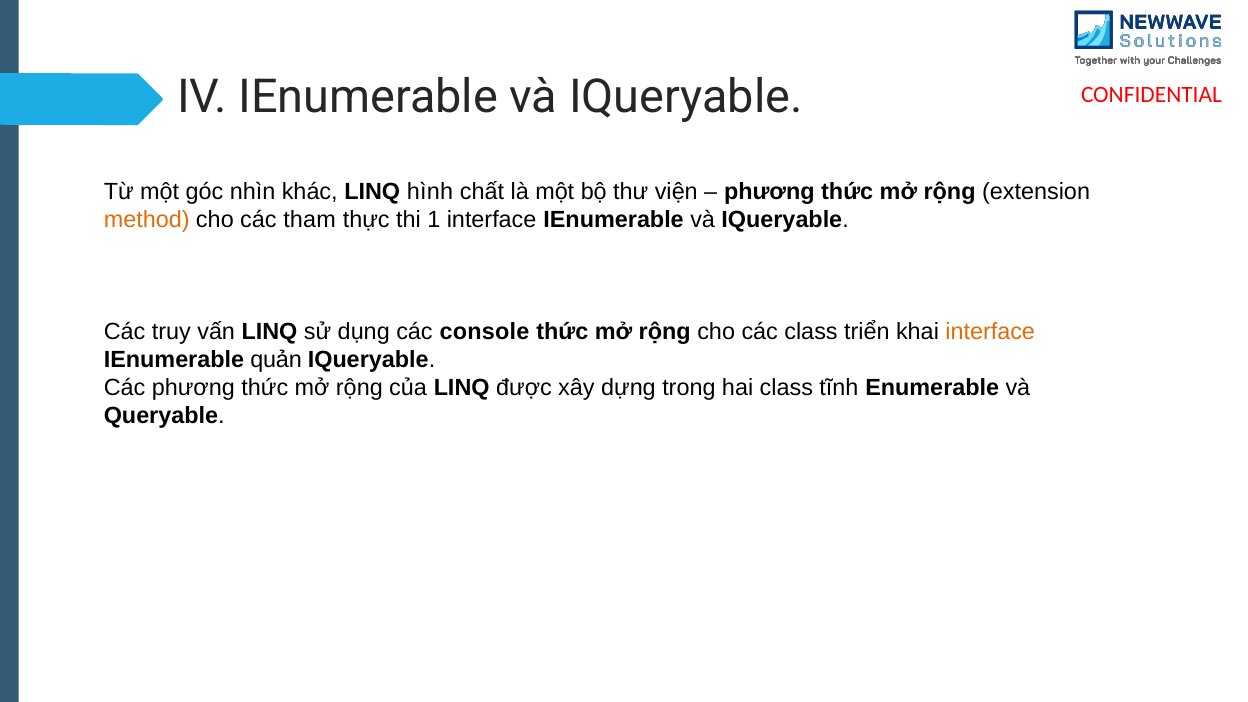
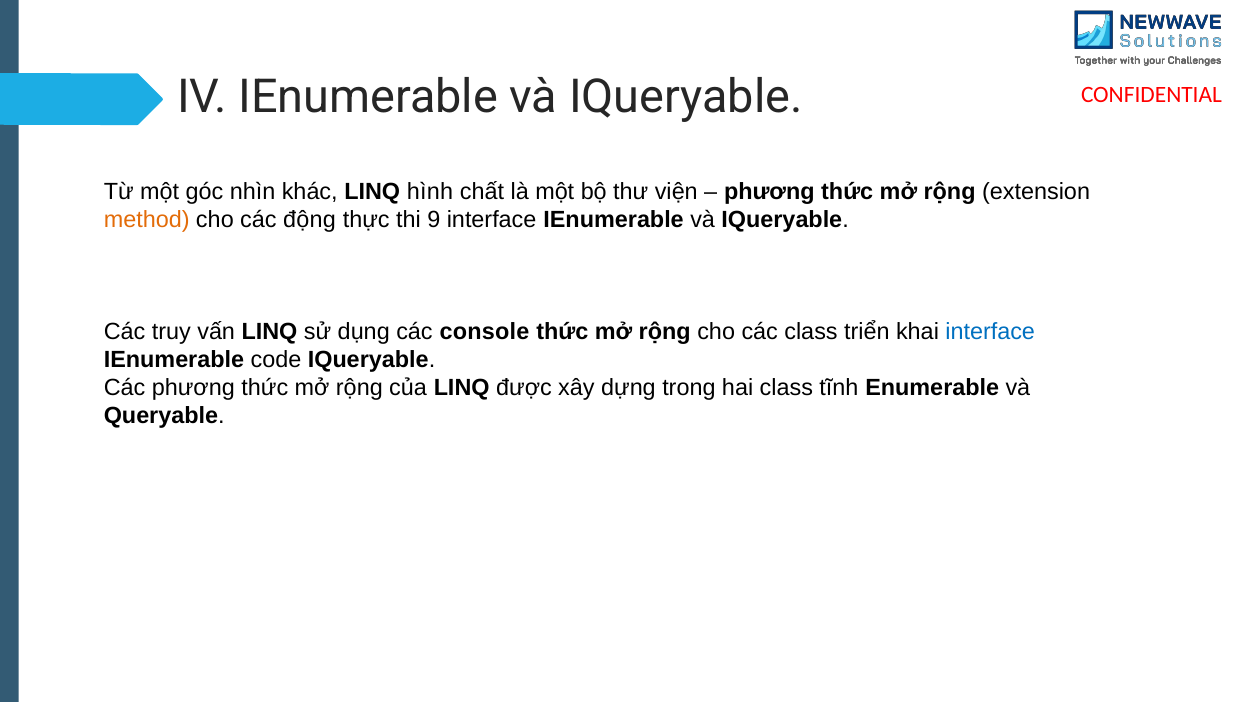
tham: tham -> động
1: 1 -> 9
interface at (990, 332) colour: orange -> blue
quản: quản -> code
